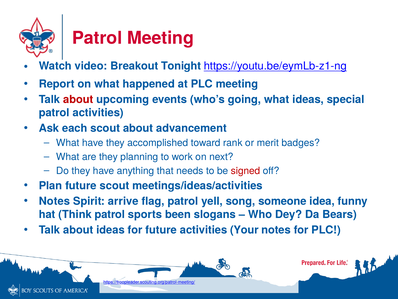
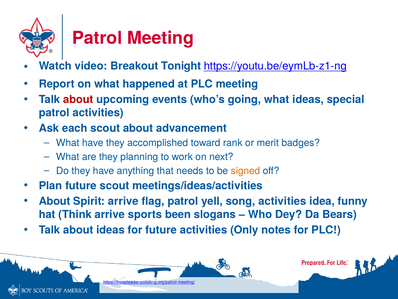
signed colour: red -> orange
Notes at (54, 201): Notes -> About
song someone: someone -> activities
Think patrol: patrol -> arrive
Your: Your -> Only
